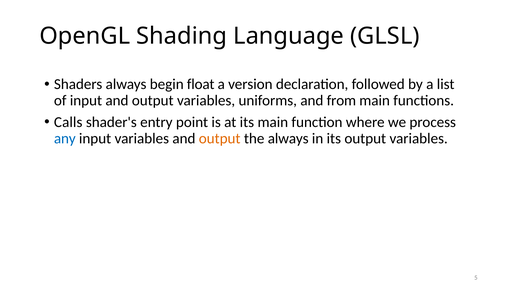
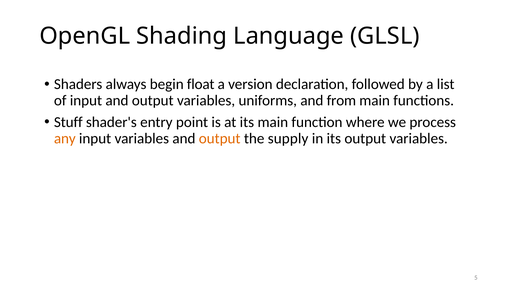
Calls: Calls -> Stuff
any colour: blue -> orange
the always: always -> supply
